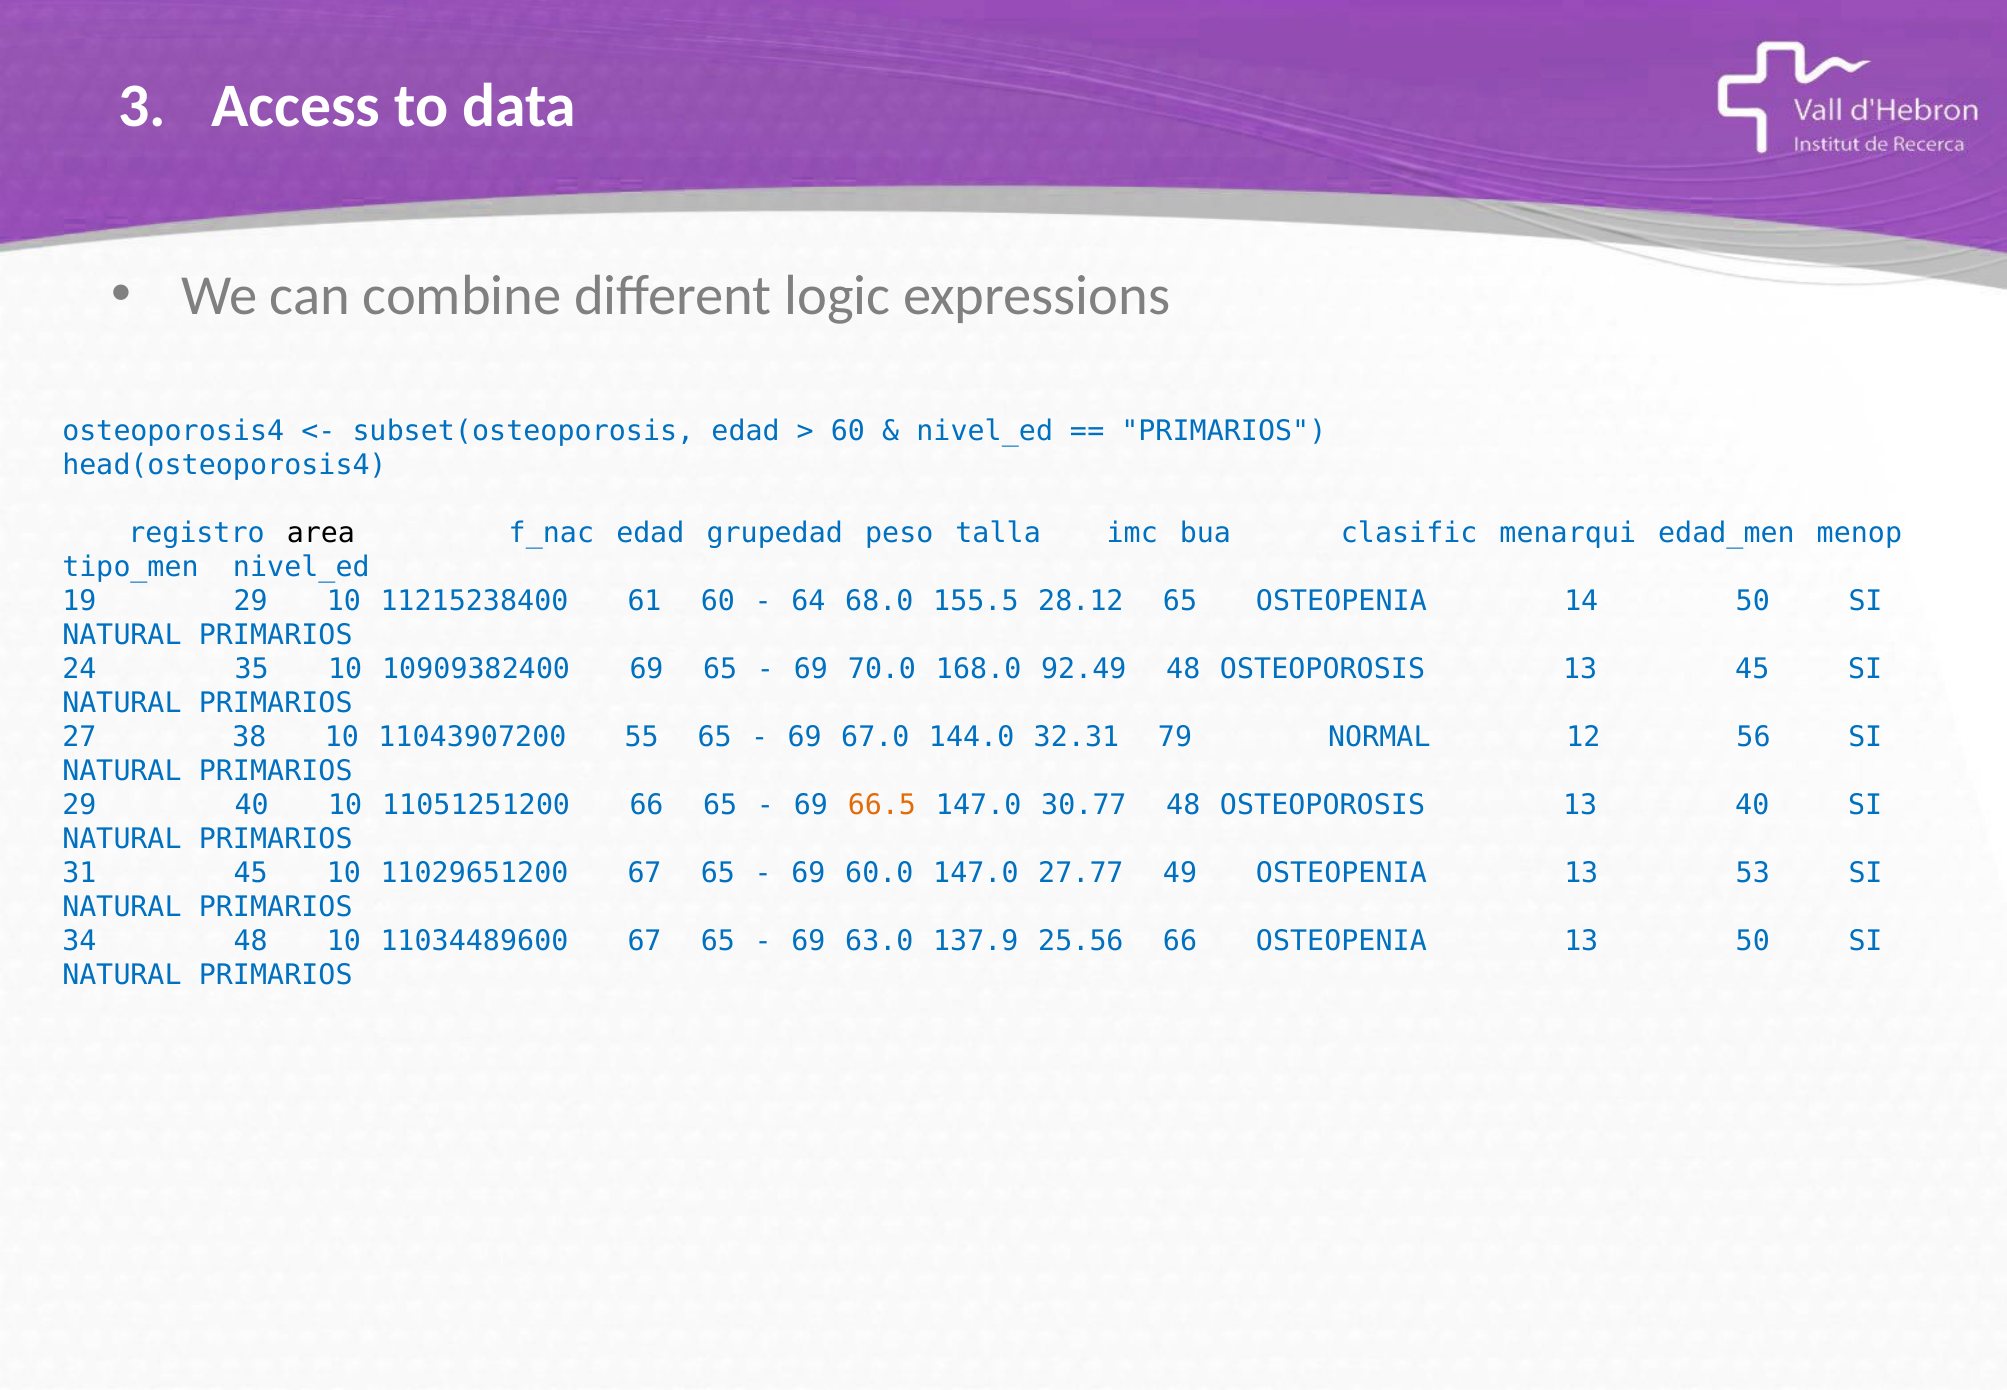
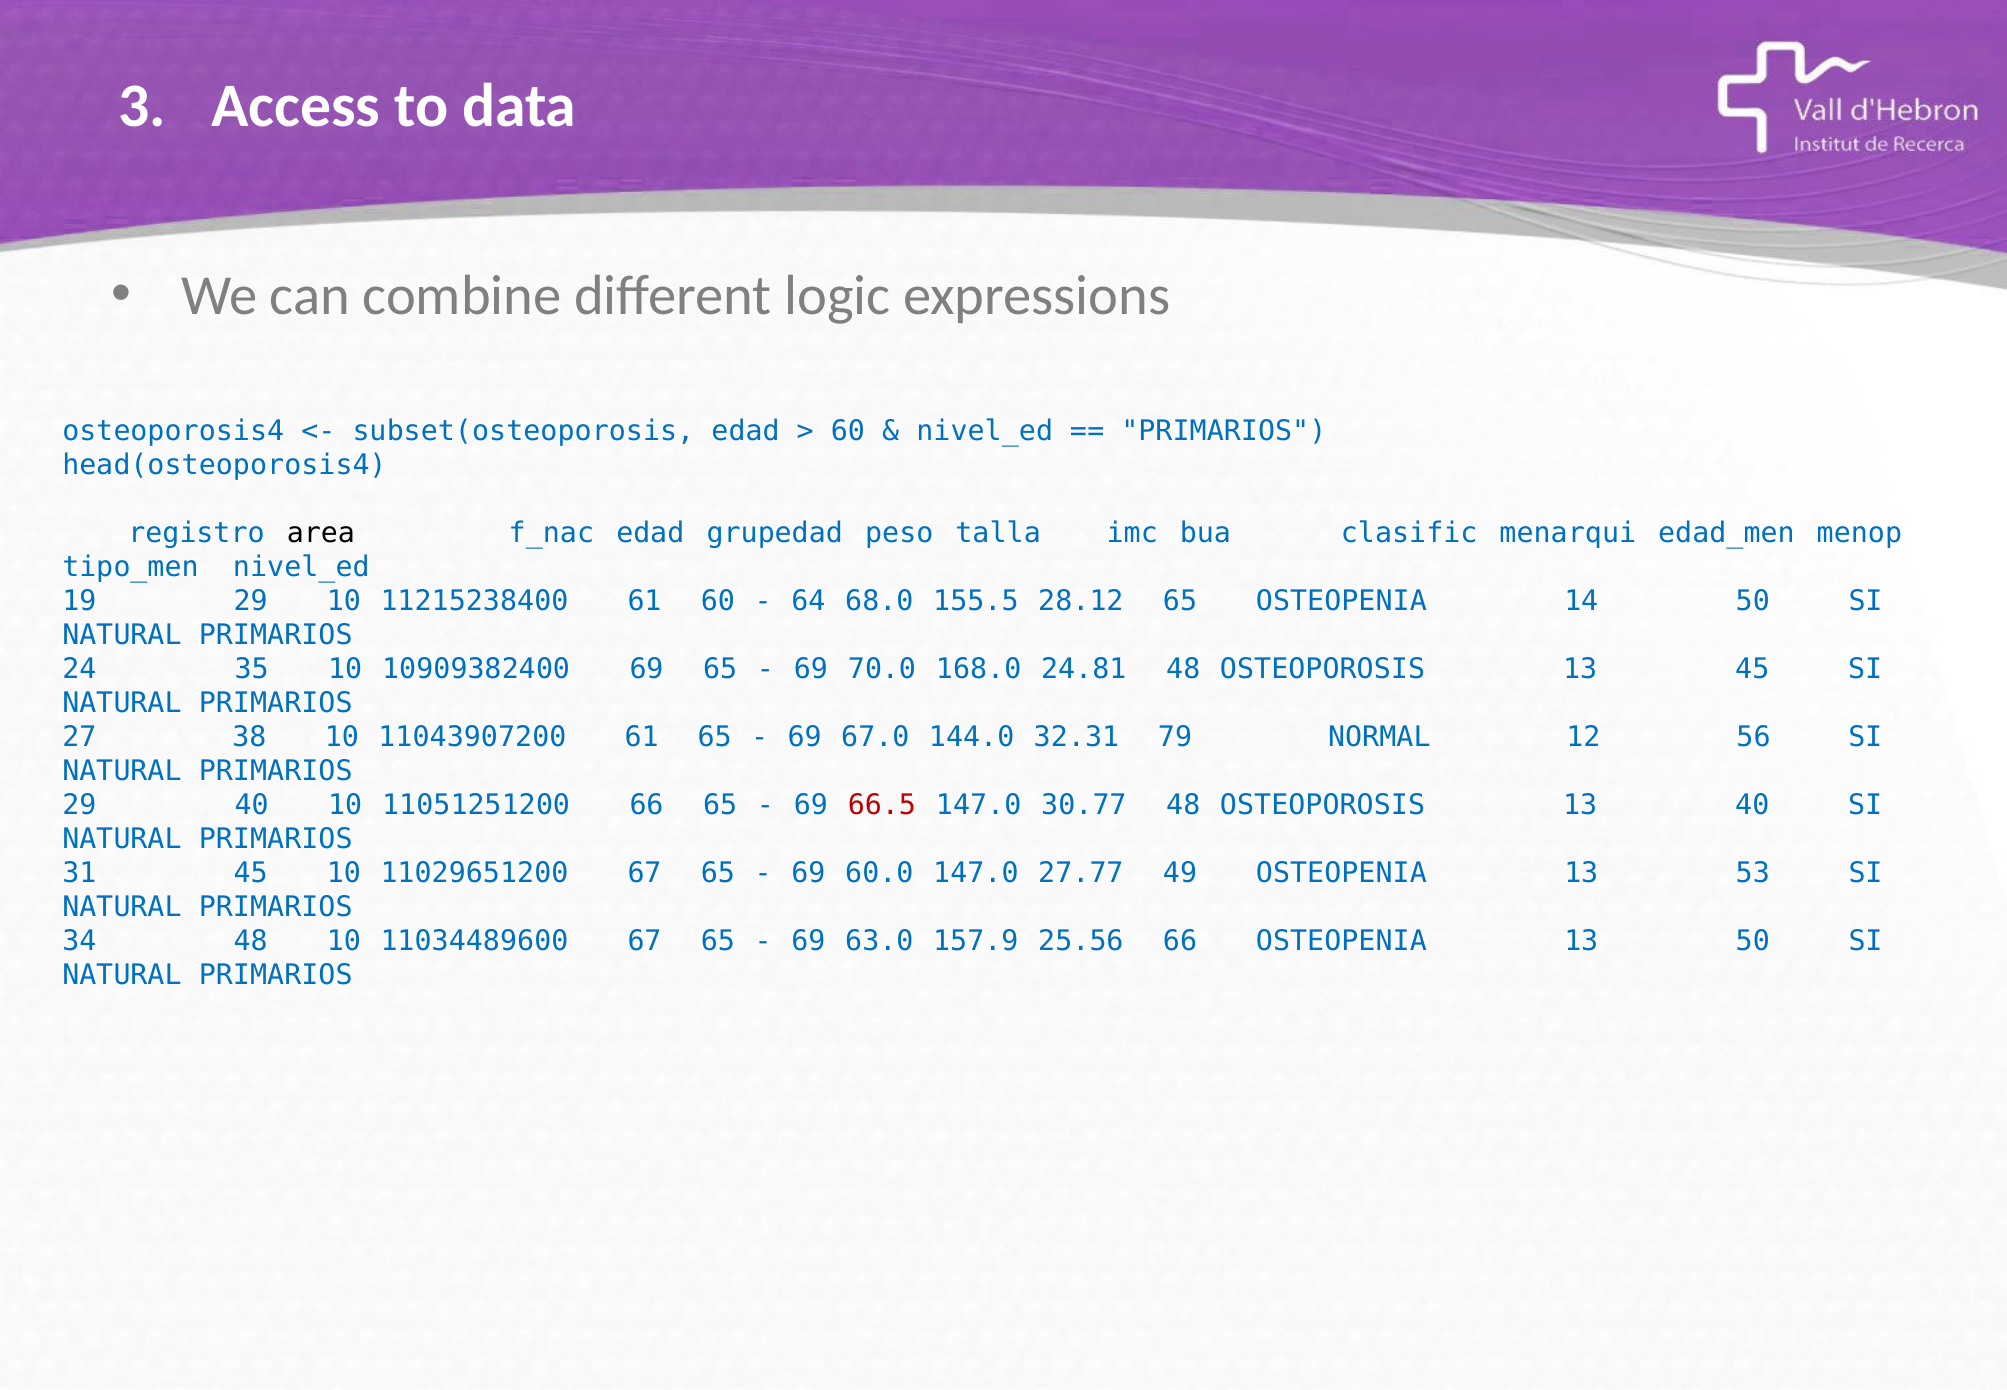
92.49: 92.49 -> 24.81
11043907200 55: 55 -> 61
66.5 colour: orange -> red
137.9: 137.9 -> 157.9
